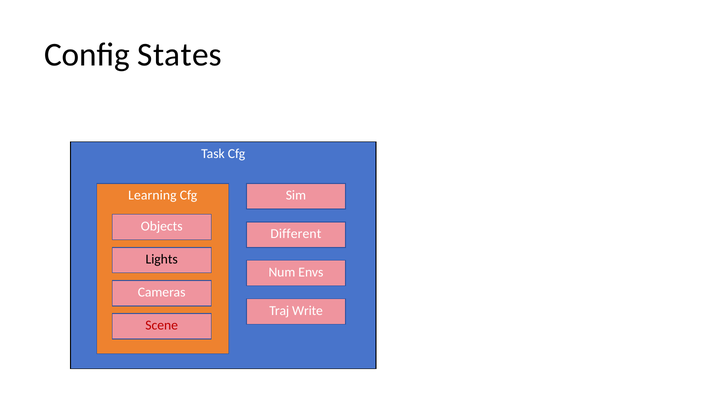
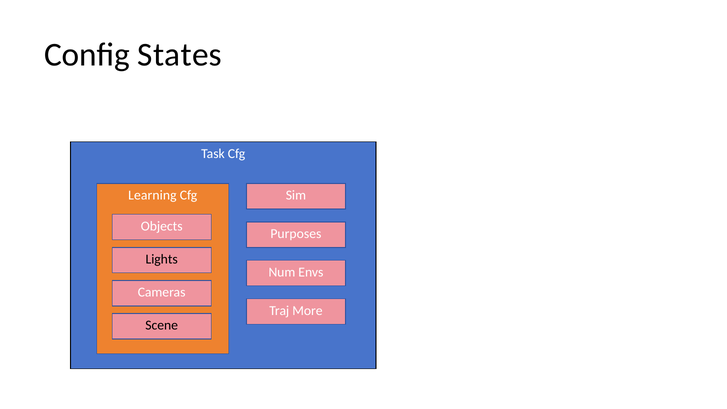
Different: Different -> Purposes
Write: Write -> More
Scene colour: red -> black
